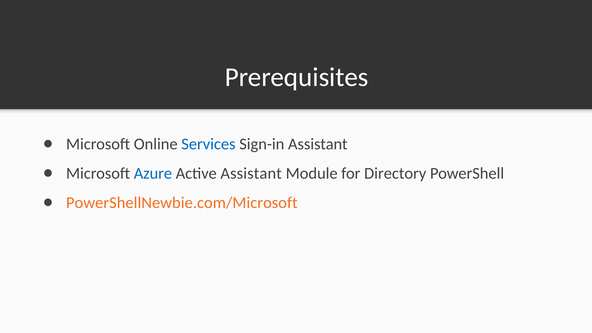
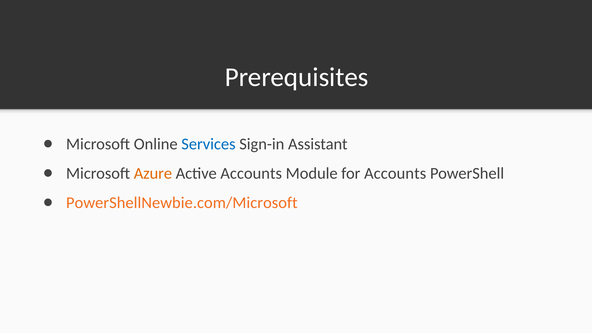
Azure colour: blue -> orange
Active Assistant: Assistant -> Accounts
for Directory: Directory -> Accounts
